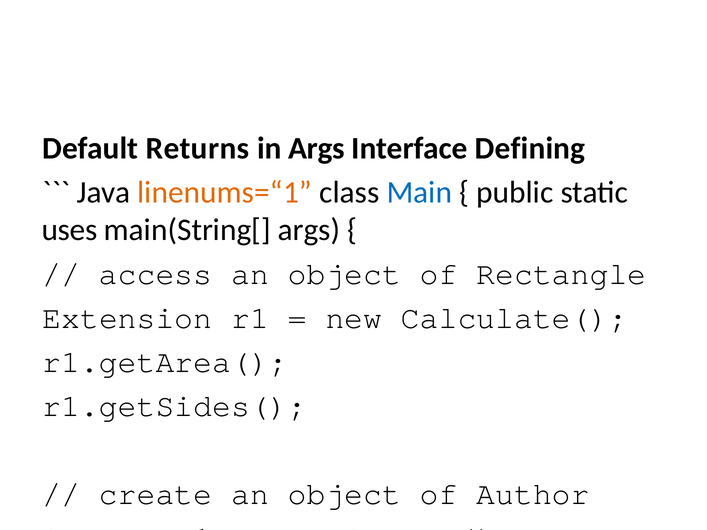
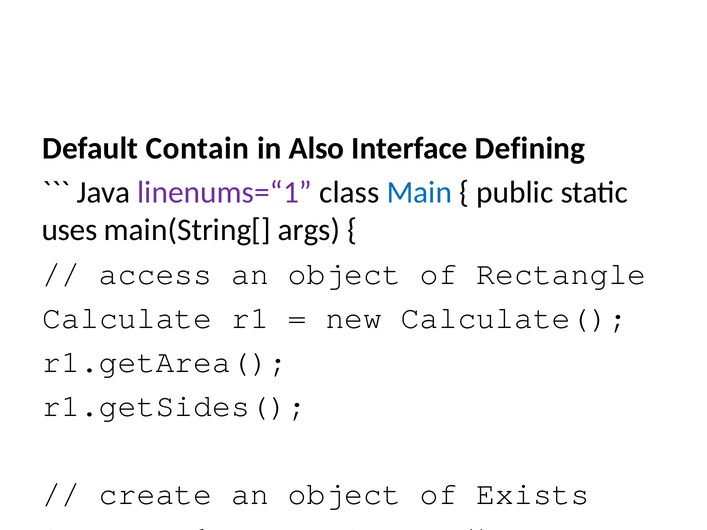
Returns: Returns -> Contain
in Args: Args -> Also
linenums=“1 colour: orange -> purple
Extension: Extension -> Calculate
Author: Author -> Exists
